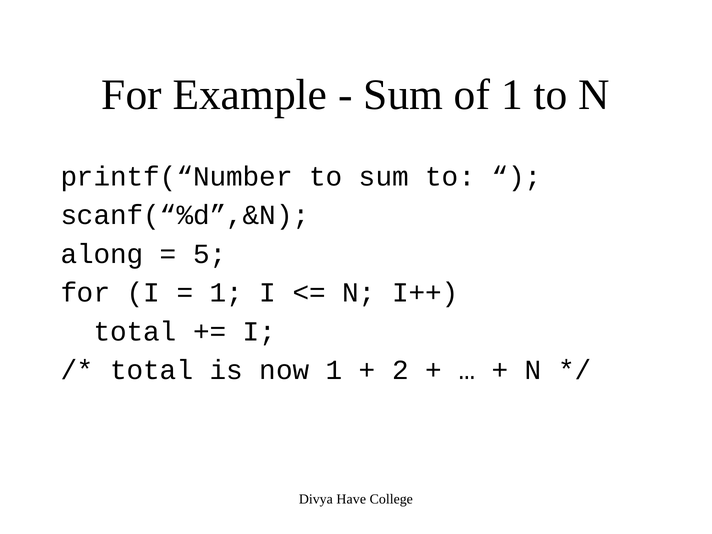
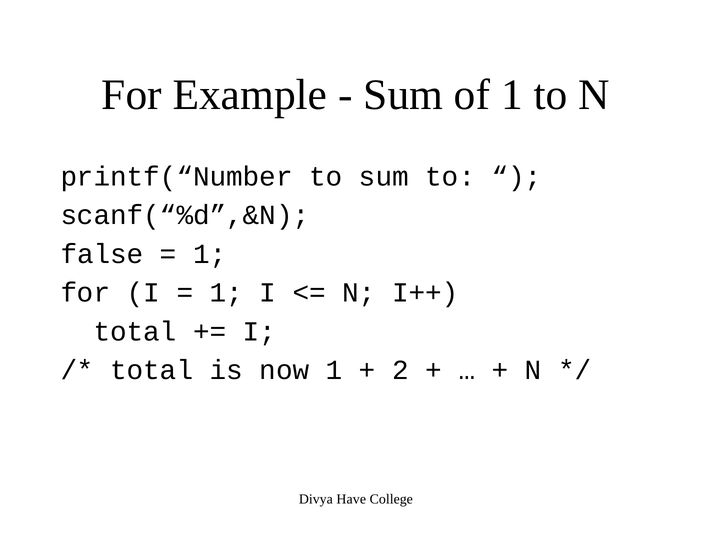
along: along -> false
5 at (210, 254): 5 -> 1
